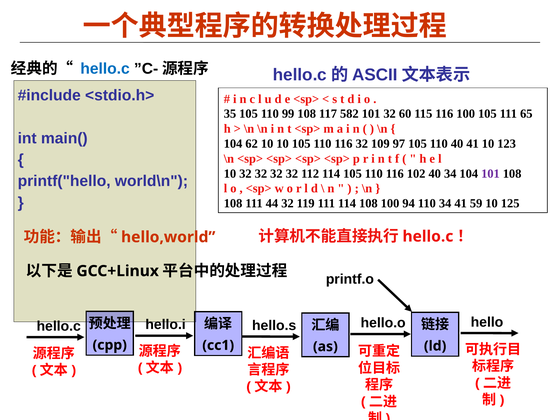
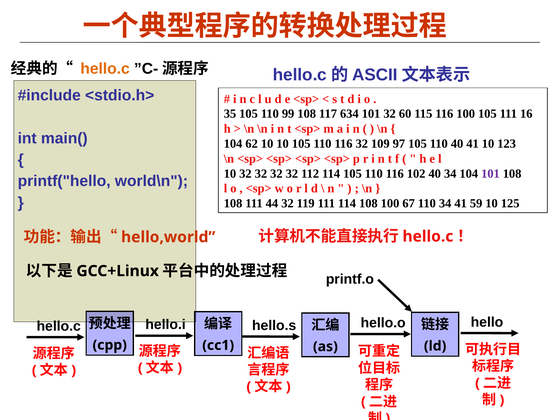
hello.c at (105, 69) colour: blue -> orange
582: 582 -> 634
65: 65 -> 16
94: 94 -> 67
